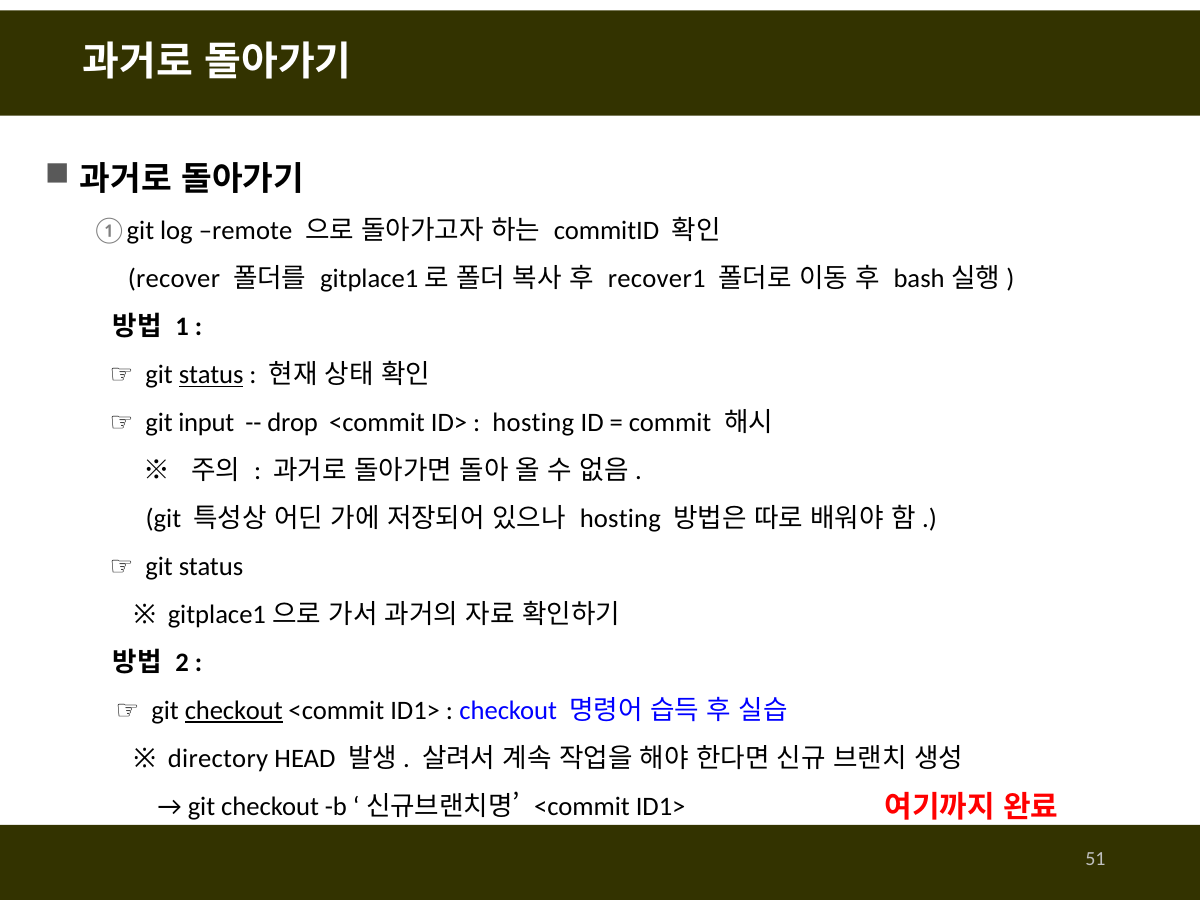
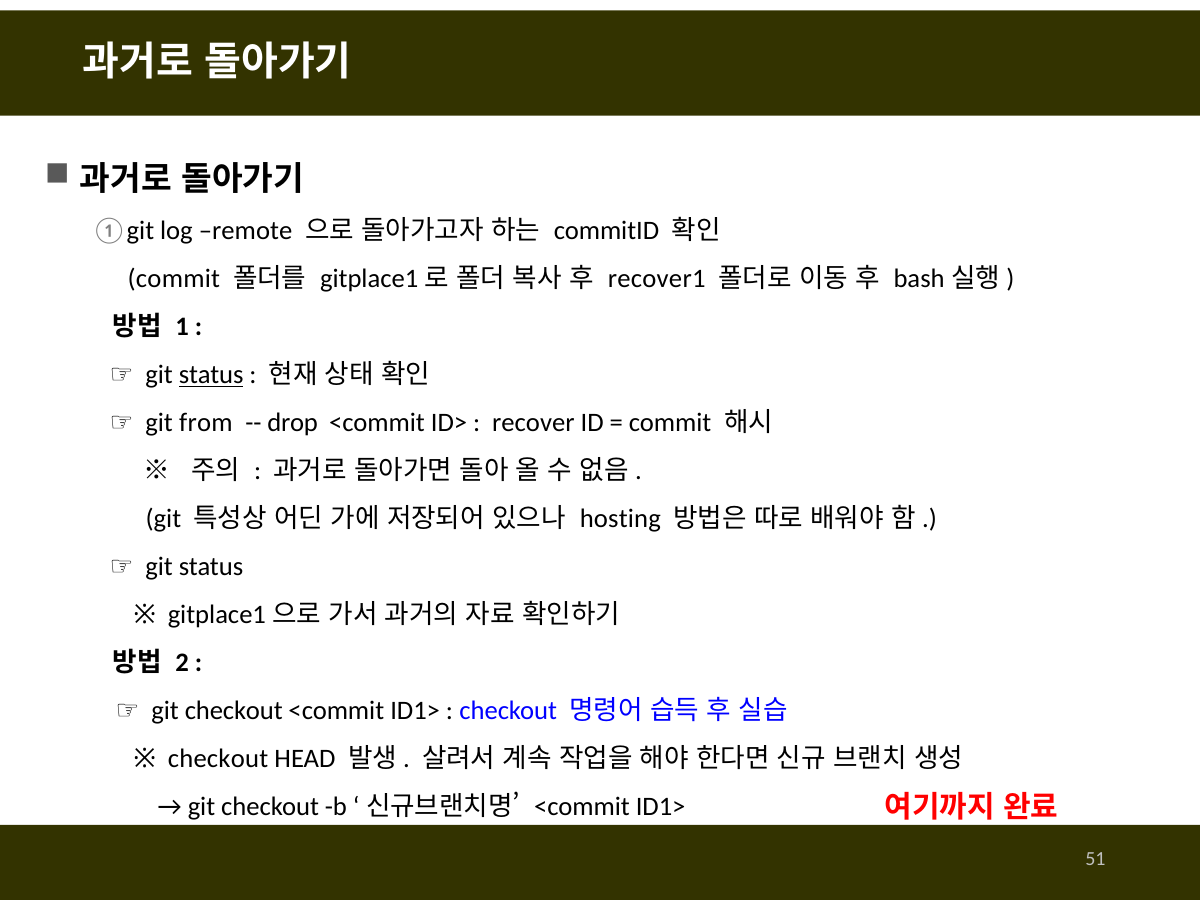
recover at (174, 279): recover -> commit
input: input -> from
hosting at (533, 423): hosting -> recover
checkout at (234, 711) underline: present -> none
directory at (218, 759): directory -> checkout
